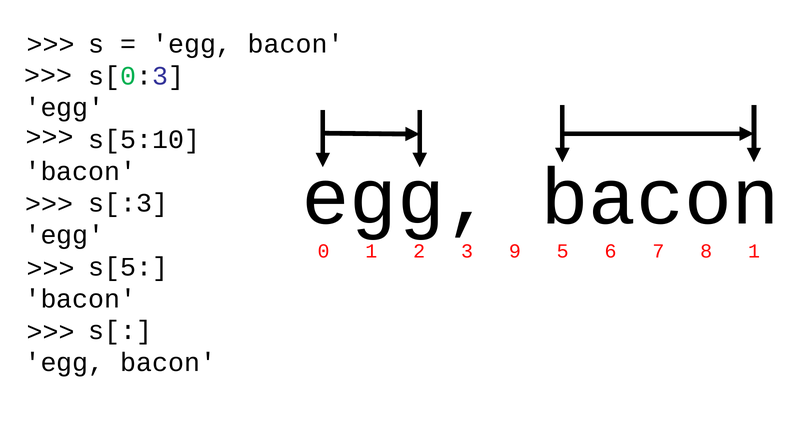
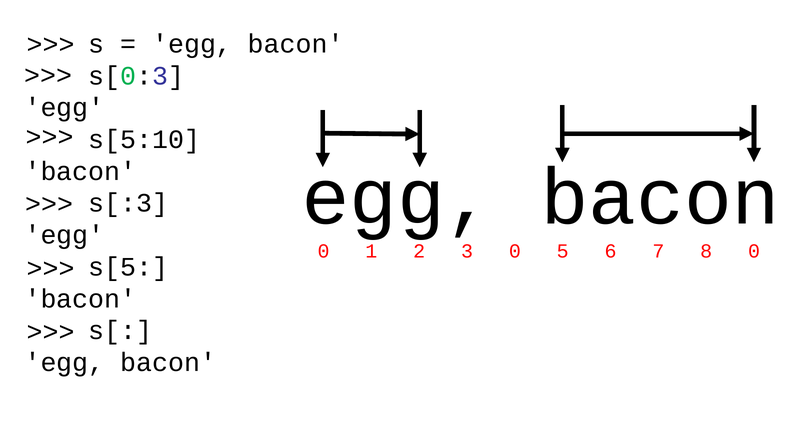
3 9: 9 -> 0
8 1: 1 -> 0
